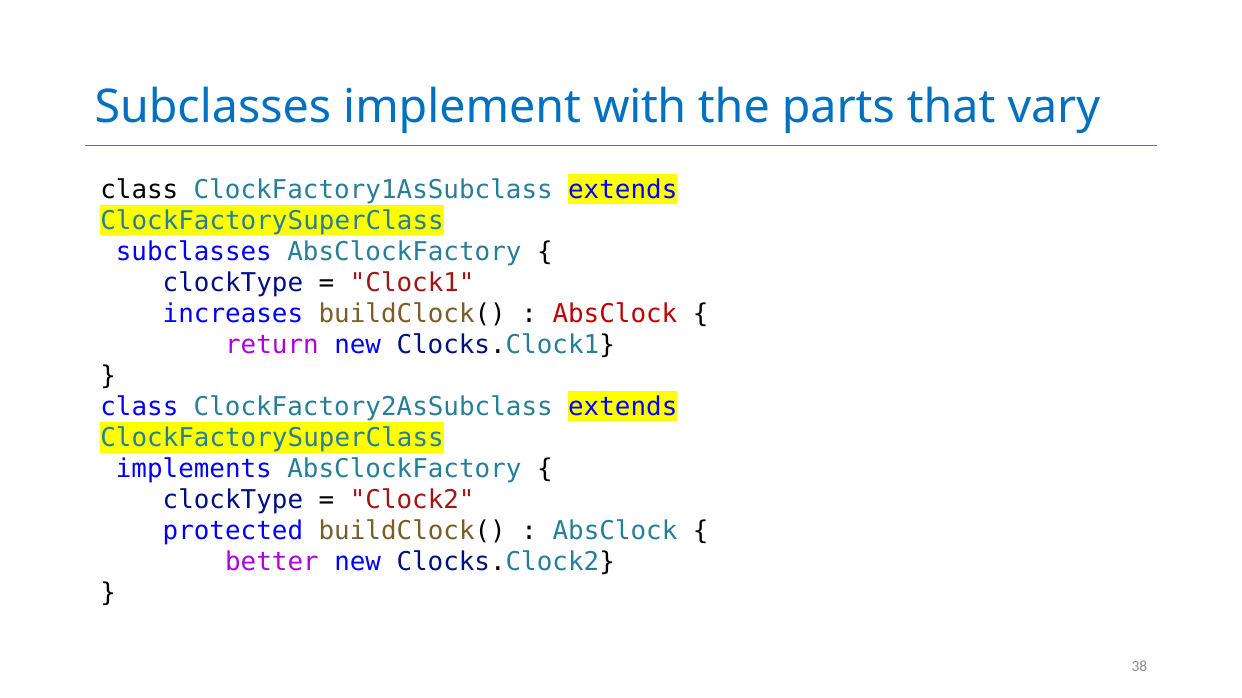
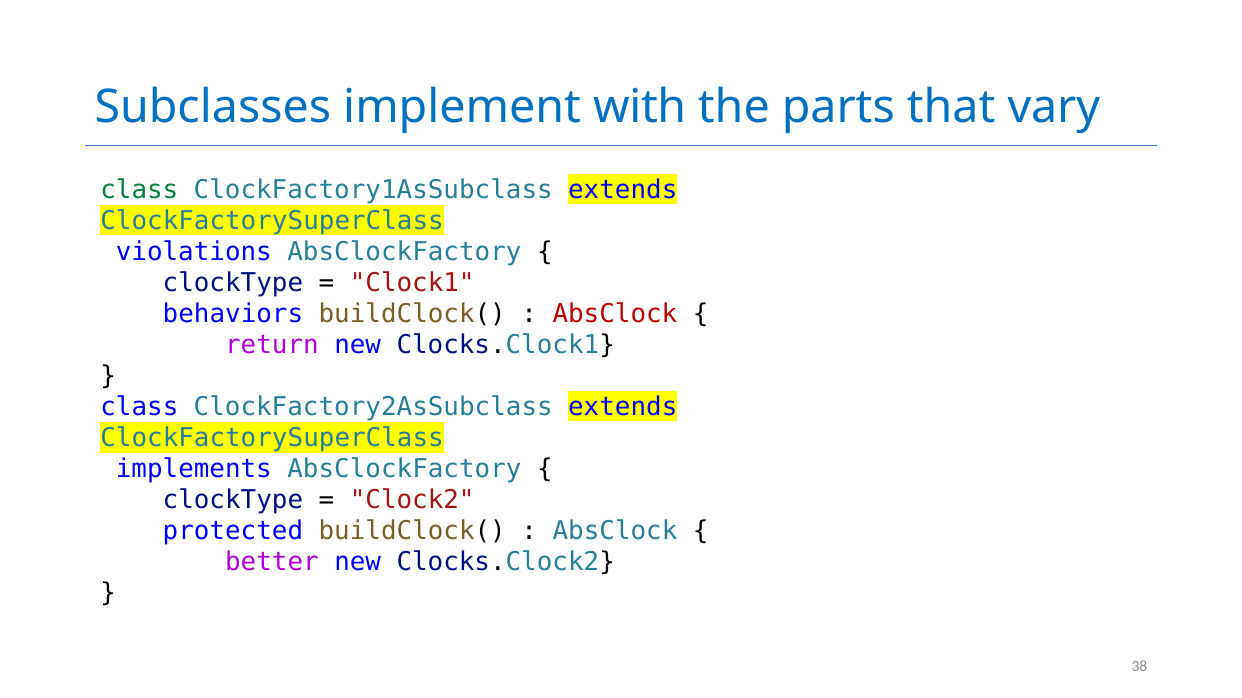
class at (139, 190) colour: black -> green
subclasses at (194, 252): subclasses -> violations
increases: increases -> behaviors
